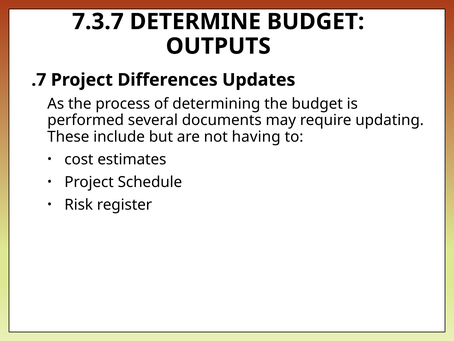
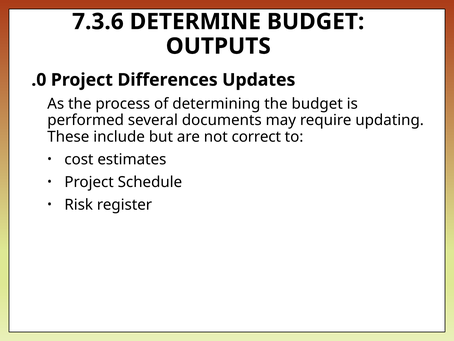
7.3.7: 7.3.7 -> 7.3.6
.7: .7 -> .0
having: having -> correct
